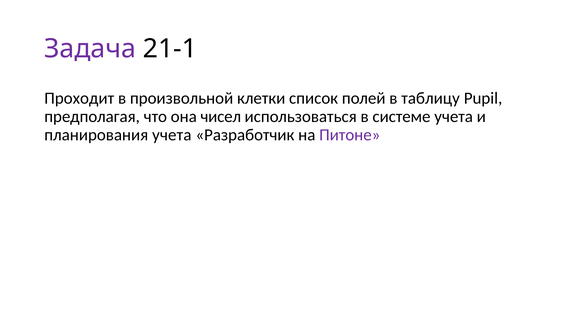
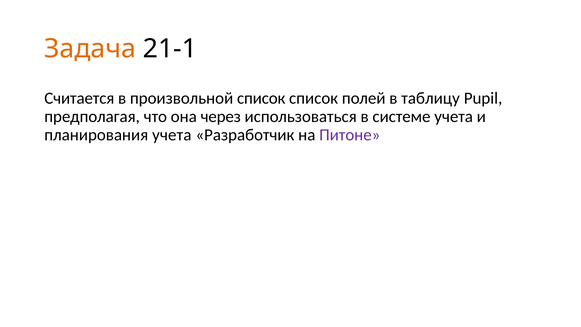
Задача colour: purple -> orange
Проходит: Проходит -> Считается
произвольной клетки: клетки -> список
чисел: чисел -> через
